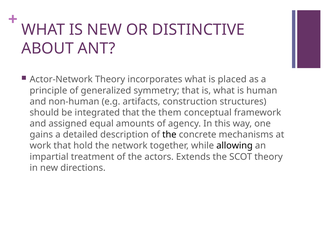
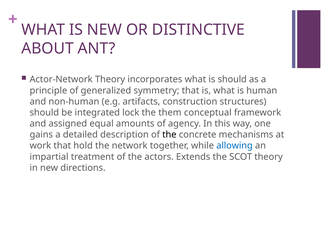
is placed: placed -> should
integrated that: that -> lock
allowing colour: black -> blue
